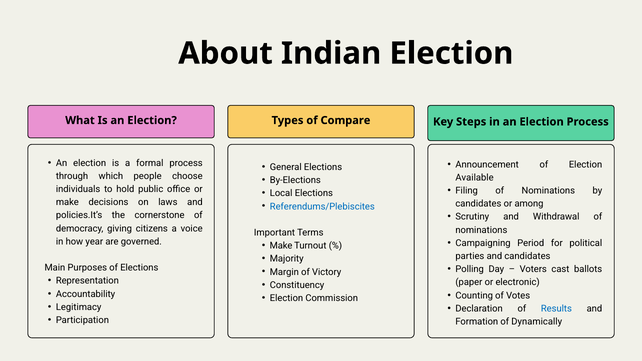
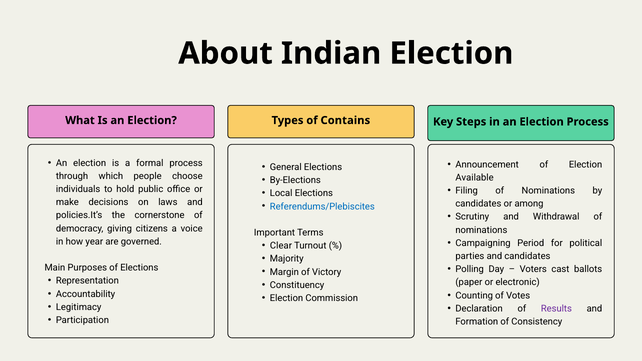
Compare: Compare -> Contains
Make at (281, 246): Make -> Clear
Results colour: blue -> purple
Dynamically: Dynamically -> Consistency
